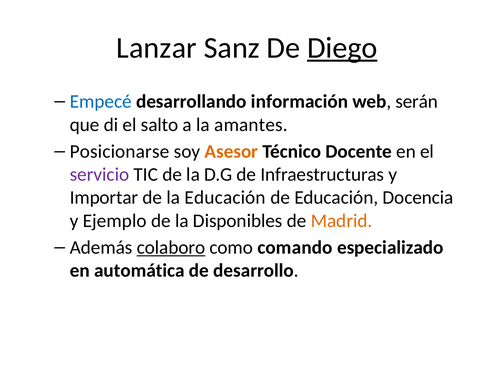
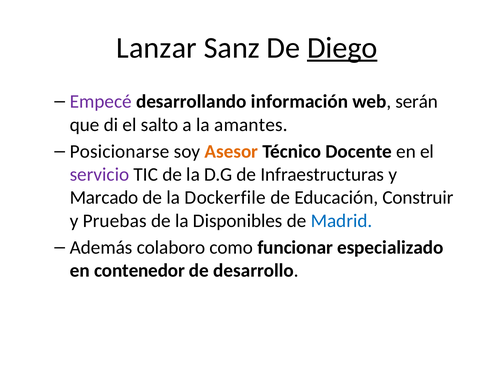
Empecé colour: blue -> purple
Importar: Importar -> Marcado
la Educación: Educación -> Dockerfile
Docencia: Docencia -> Construir
Ejemplo: Ejemplo -> Pruebas
Madrid colour: orange -> blue
colaboro underline: present -> none
comando: comando -> funcionar
automática: automática -> contenedor
